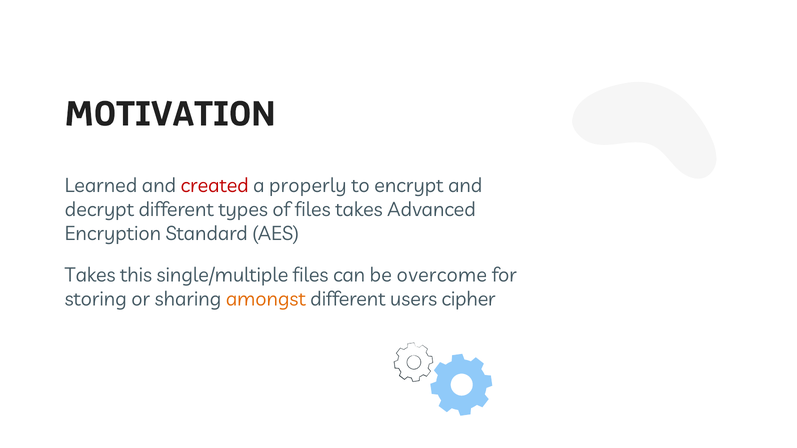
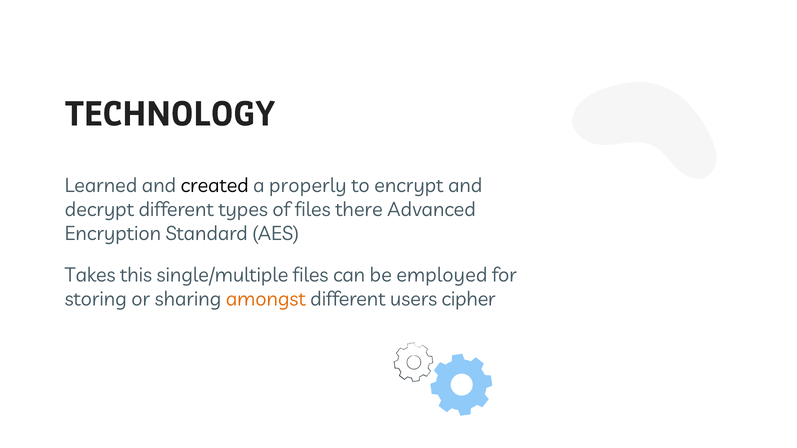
MOTIVATION: MOTIVATION -> TECHNOLOGY
created colour: red -> black
files takes: takes -> there
overcome: overcome -> employed
